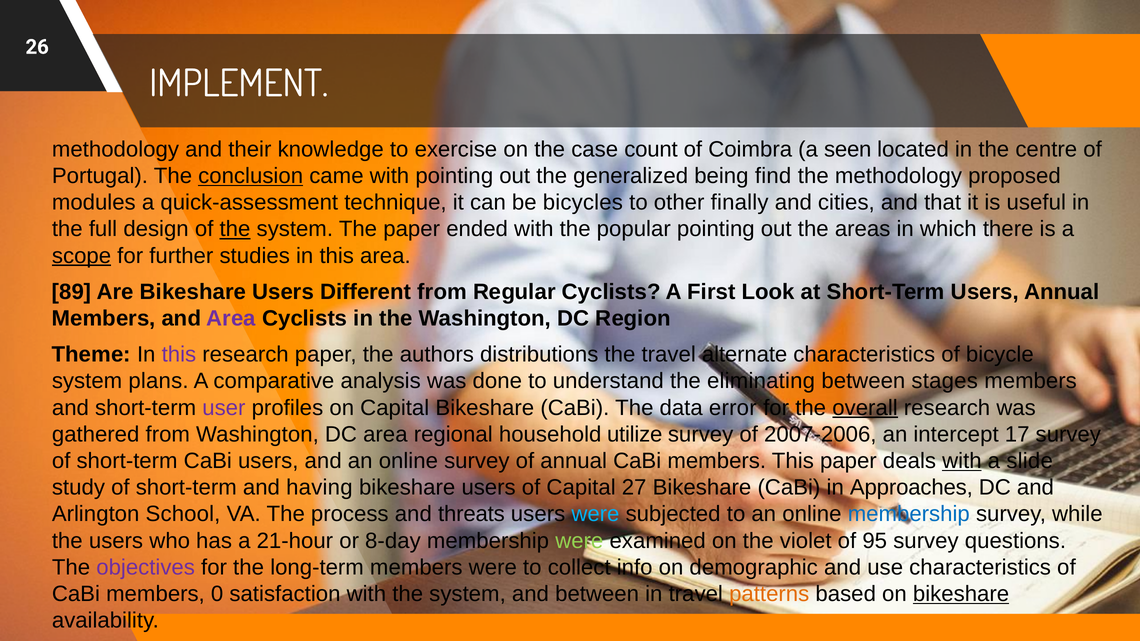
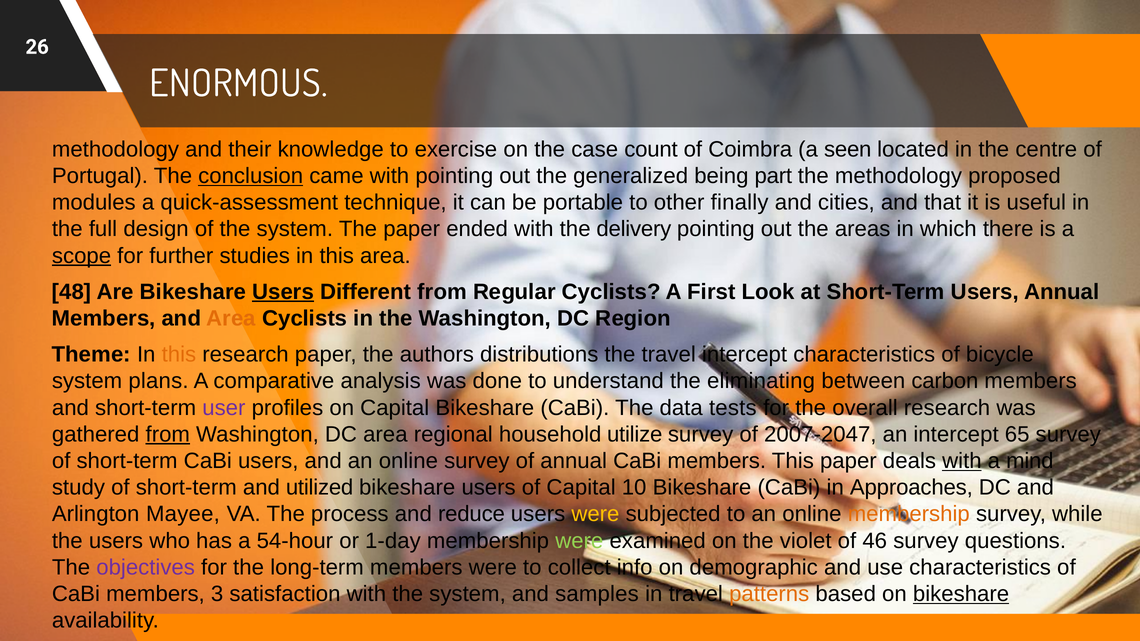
IMPLEMENT: IMPLEMENT -> ENORMOUS
find: find -> part
bicycles: bicycles -> portable
the at (235, 229) underline: present -> none
popular: popular -> delivery
89: 89 -> 48
Users at (283, 292) underline: none -> present
Area at (231, 319) colour: purple -> orange
this at (179, 355) colour: purple -> orange
travel alternate: alternate -> intercept
stages: stages -> carbon
error: error -> tests
overall underline: present -> none
from at (168, 435) underline: none -> present
2007-2006: 2007-2006 -> 2007-2047
17: 17 -> 65
slide: slide -> mind
having: having -> utilized
27: 27 -> 10
School: School -> Mayee
threats: threats -> reduce
were at (595, 514) colour: light blue -> yellow
membership at (909, 514) colour: blue -> orange
21-hour: 21-hour -> 54-hour
8-day: 8-day -> 1-day
95: 95 -> 46
0: 0 -> 3
and between: between -> samples
